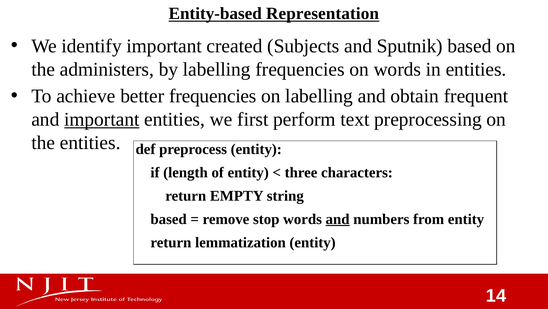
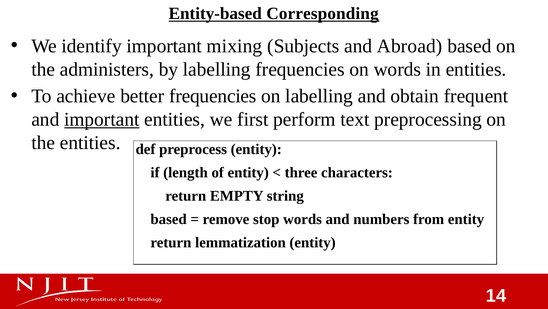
Representation: Representation -> Corresponding
created: created -> mixing
Sputnik: Sputnik -> Abroad
and at (338, 219) underline: present -> none
